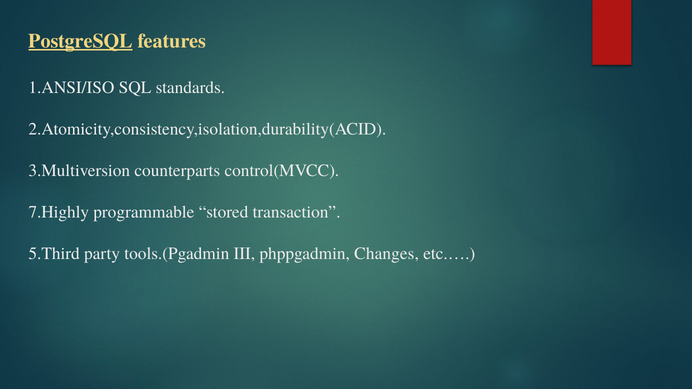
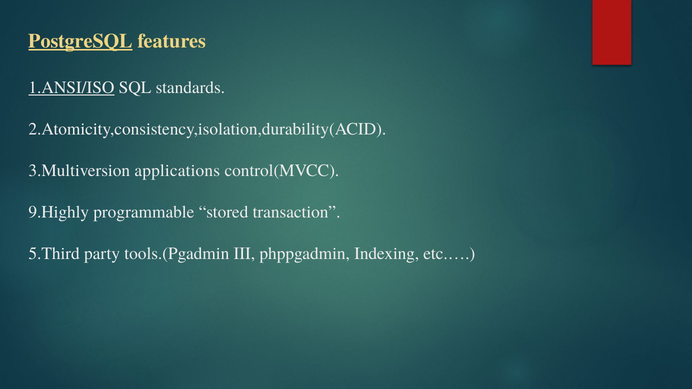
1.ANSI/ISO underline: none -> present
counterparts: counterparts -> applications
7.Highly: 7.Highly -> 9.Highly
Changes: Changes -> Indexing
